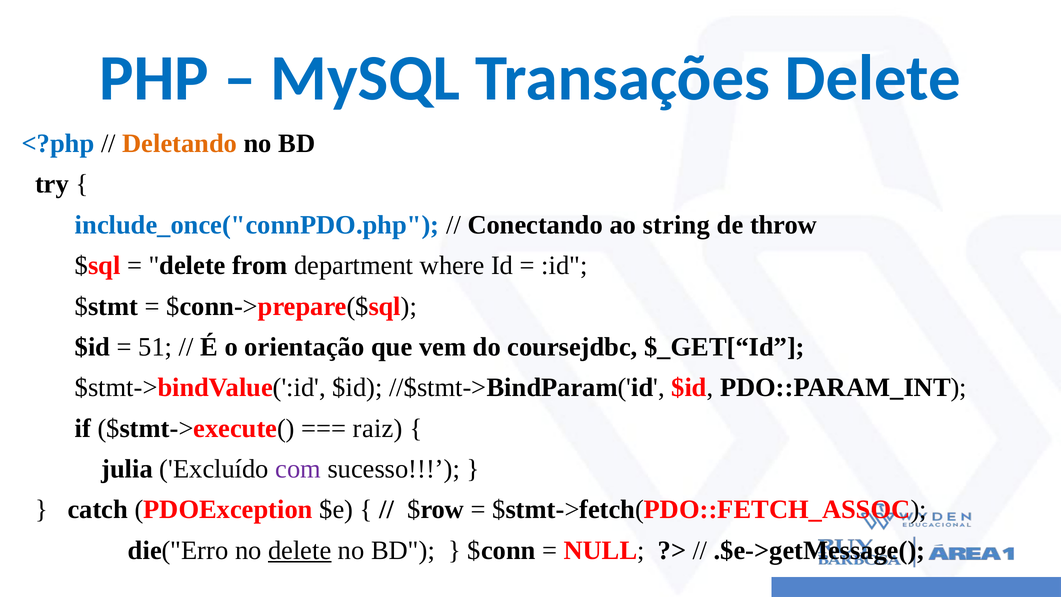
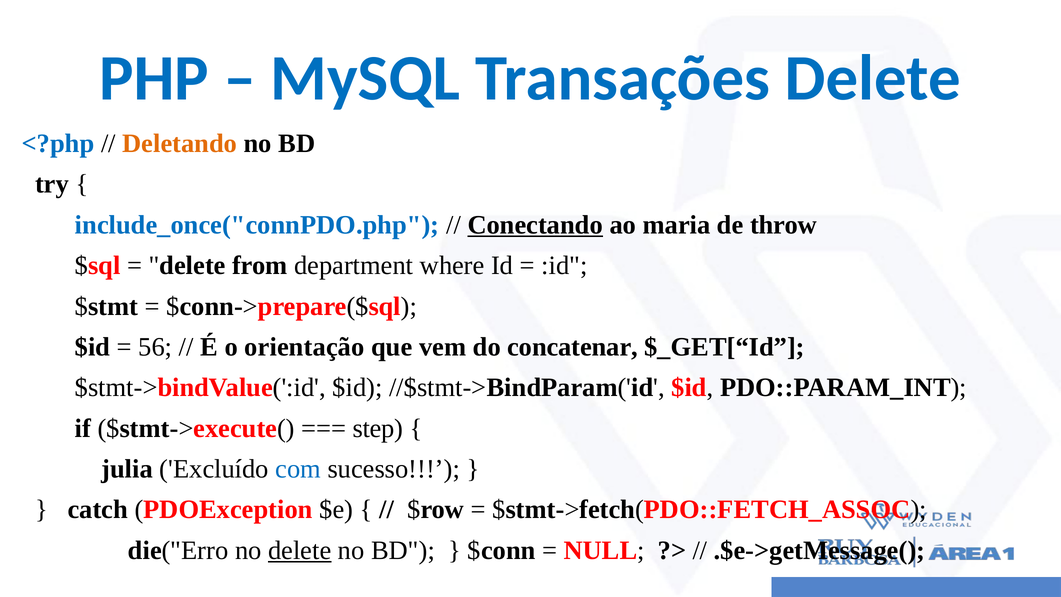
Conectando underline: none -> present
string: string -> maria
51: 51 -> 56
coursejdbc: coursejdbc -> concatenar
raiz: raiz -> step
com colour: purple -> blue
